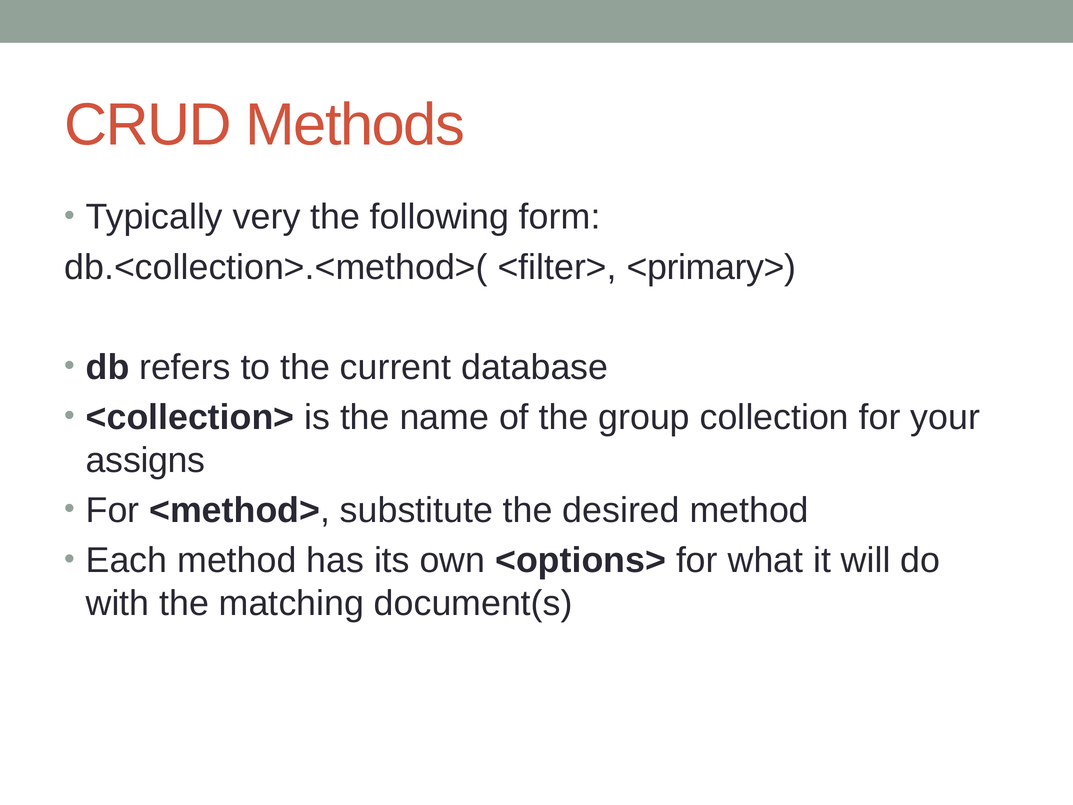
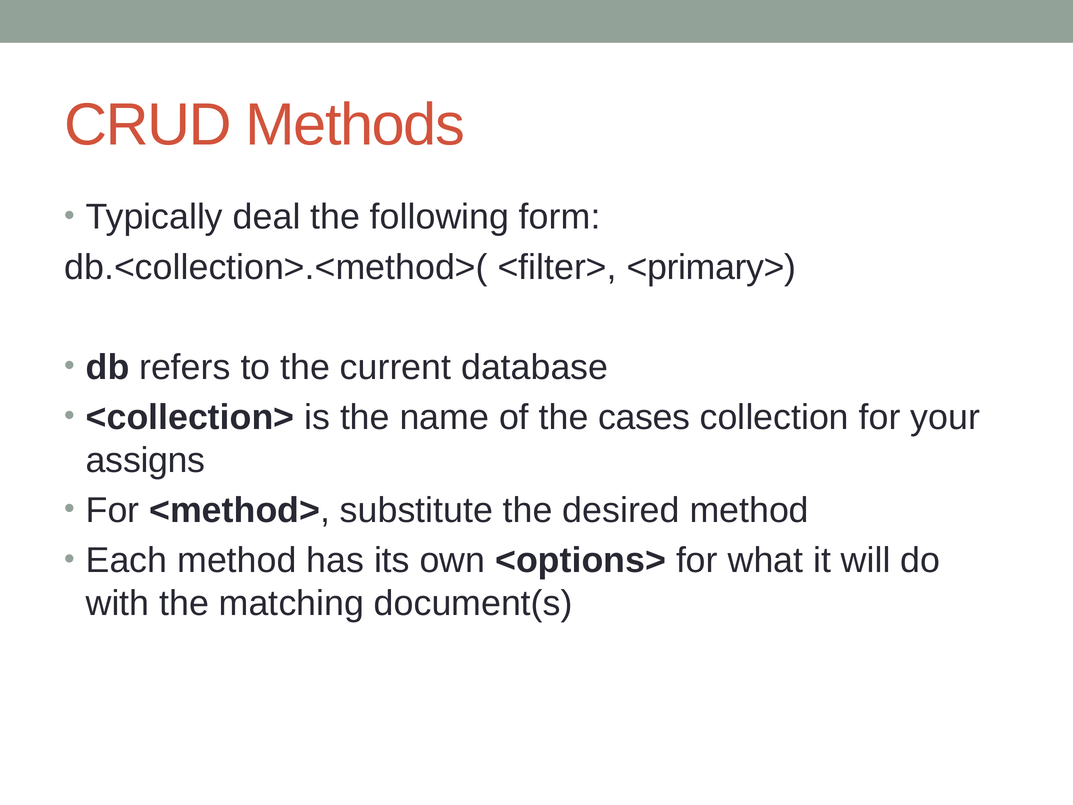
very: very -> deal
group: group -> cases
